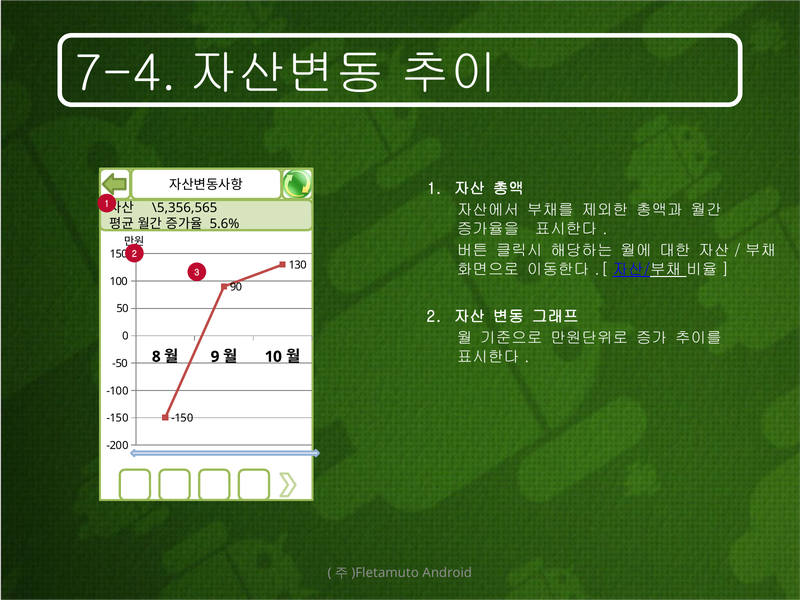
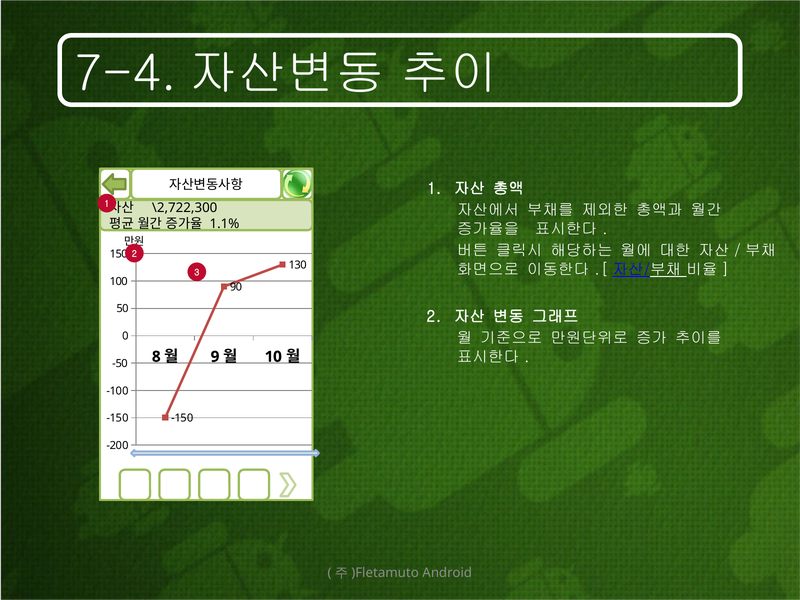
\5,356,565: \5,356,565 -> \2,722,300
5.6%: 5.6% -> 1.1%
